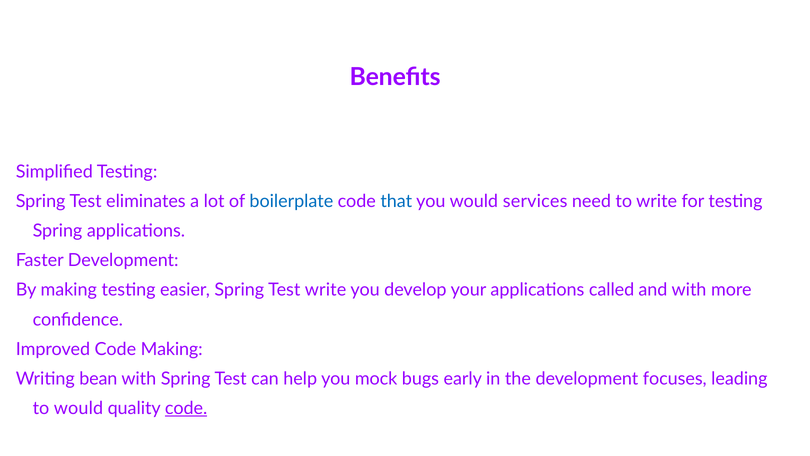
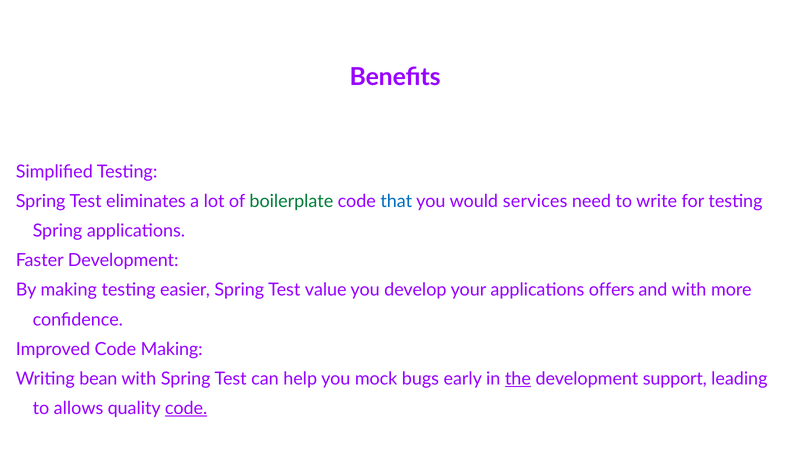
boilerplate colour: blue -> green
Test write: write -> value
called: called -> offers
the underline: none -> present
focuses: focuses -> support
to would: would -> allows
